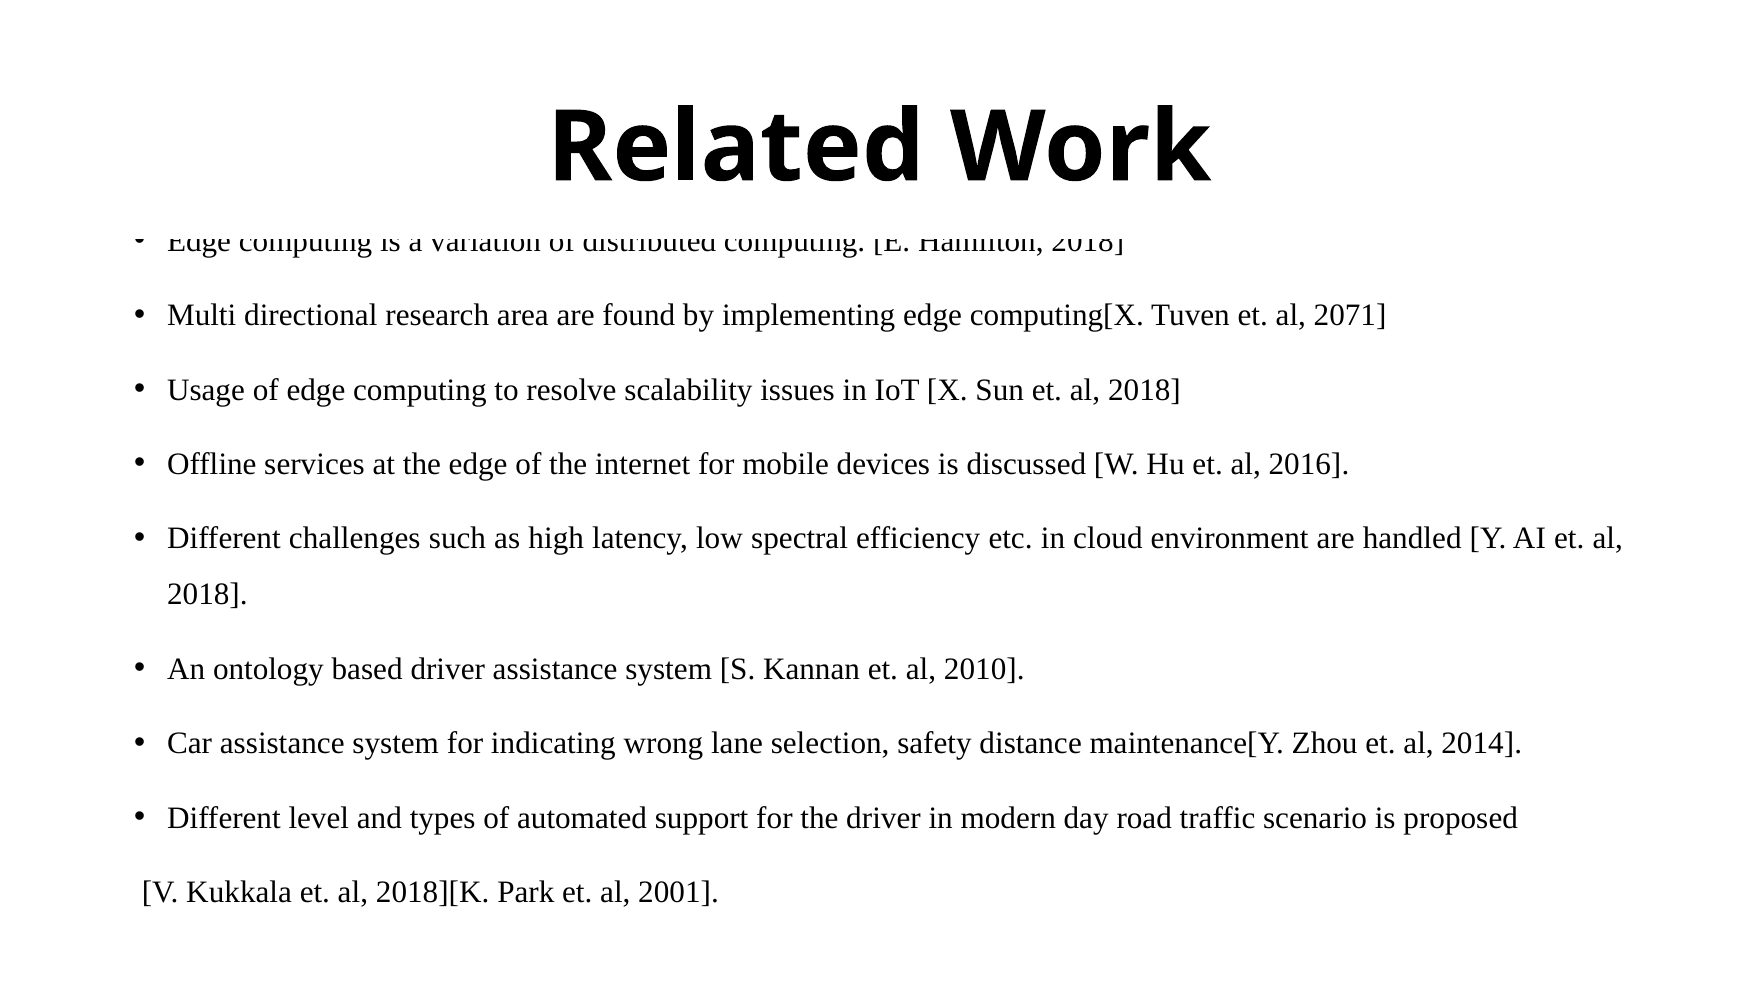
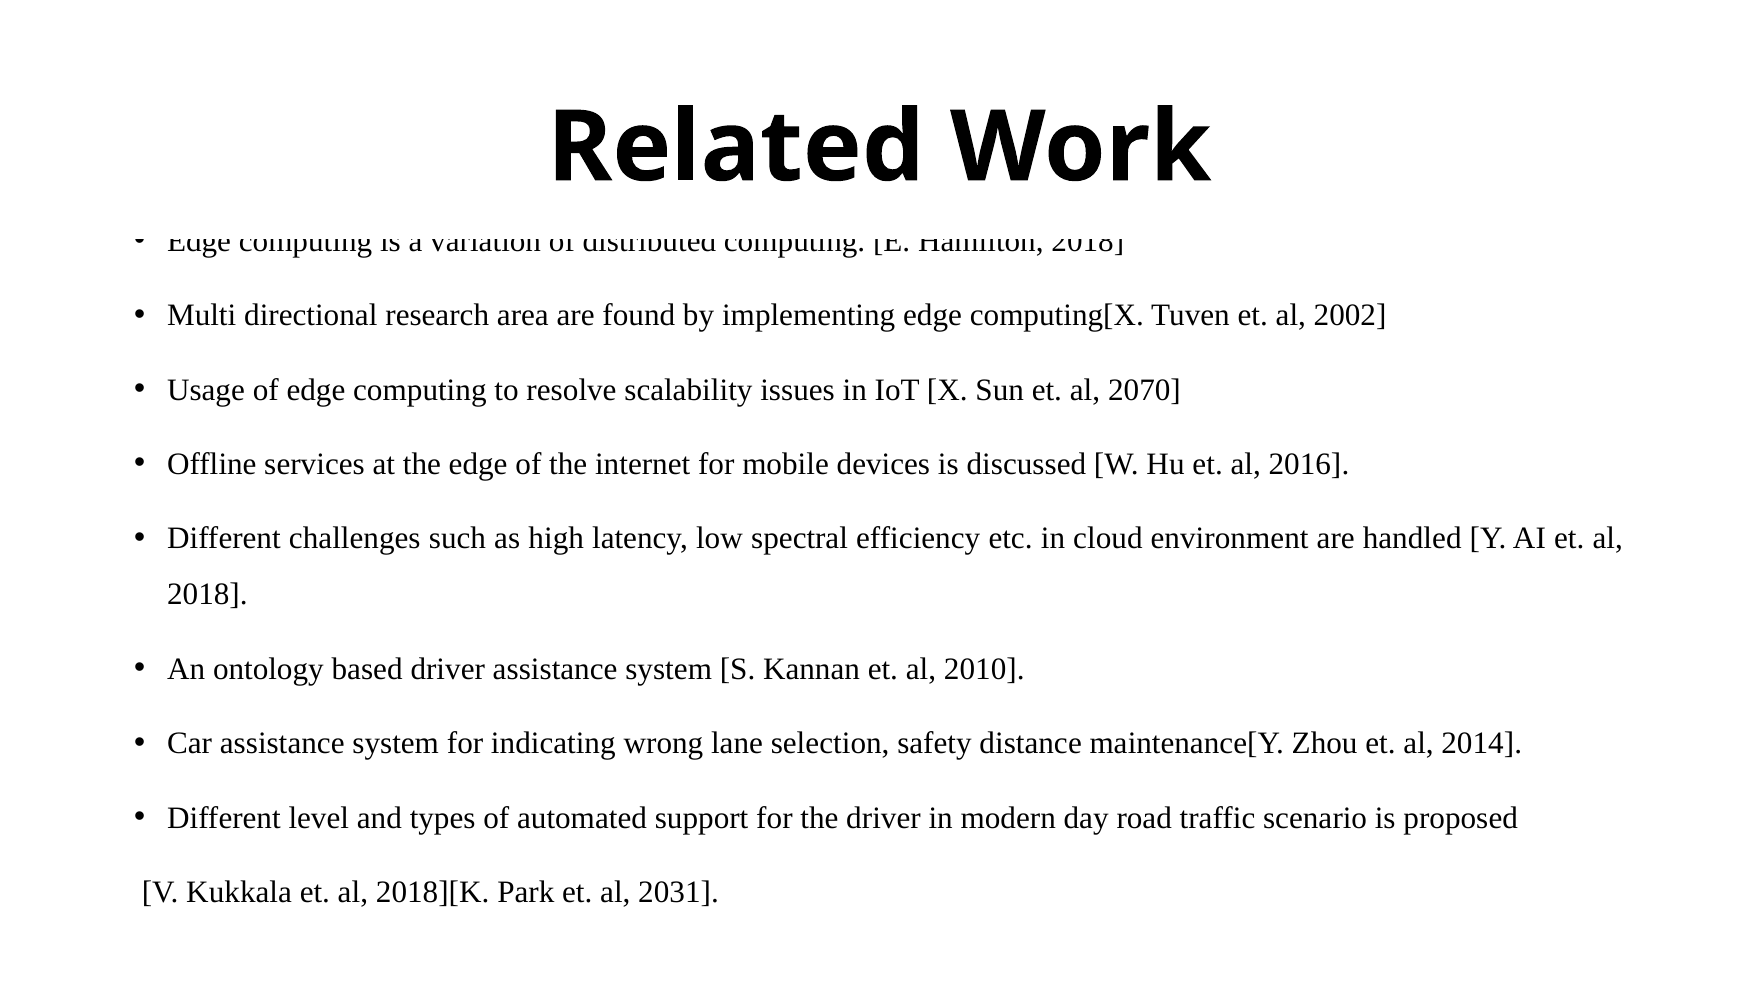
2071: 2071 -> 2002
Sun et al 2018: 2018 -> 2070
2001: 2001 -> 2031
